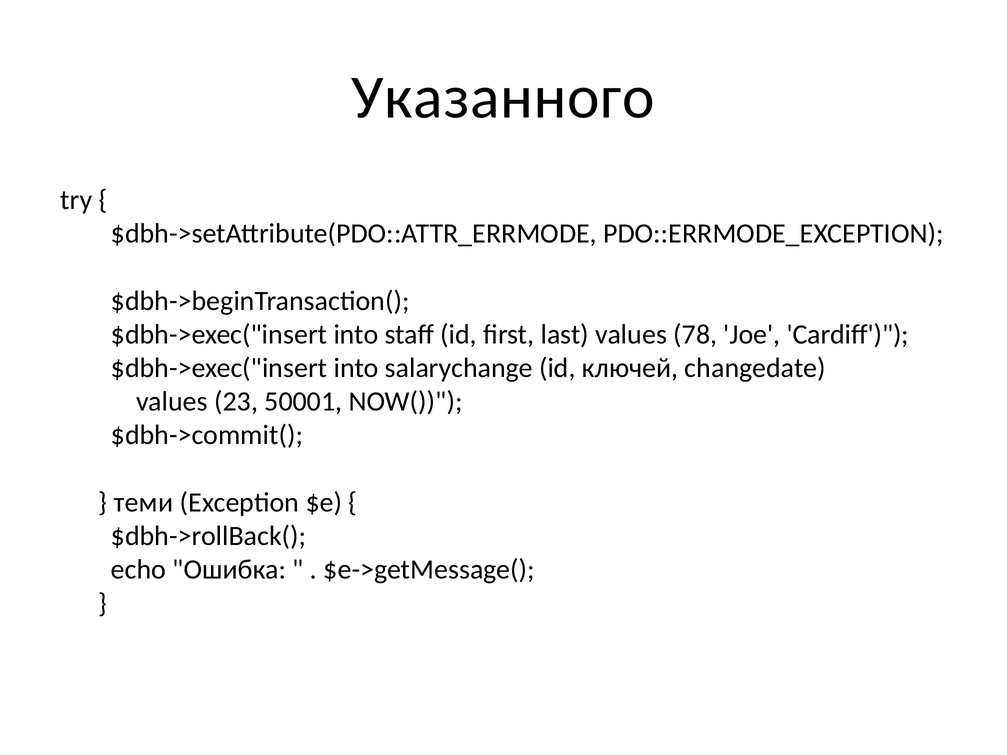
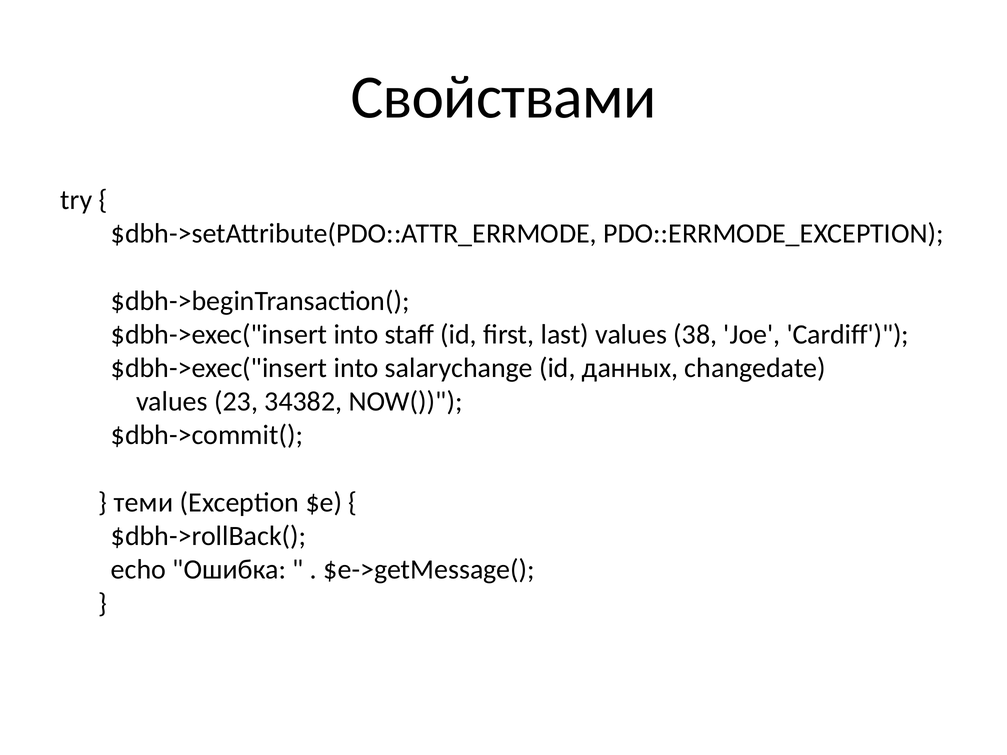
Указанного: Указанного -> Свойствами
78: 78 -> 38
ключей: ключей -> данных
50001: 50001 -> 34382
